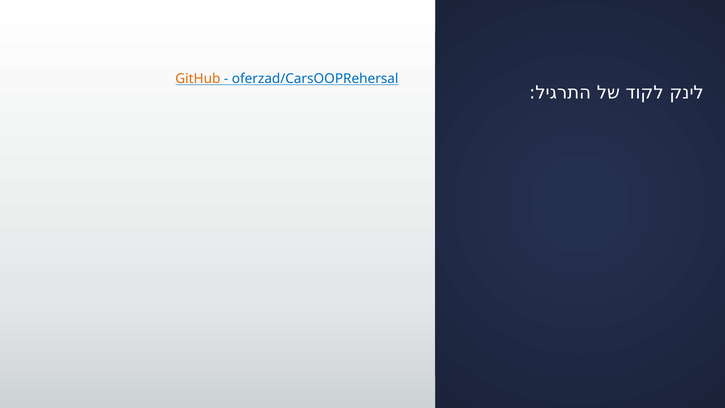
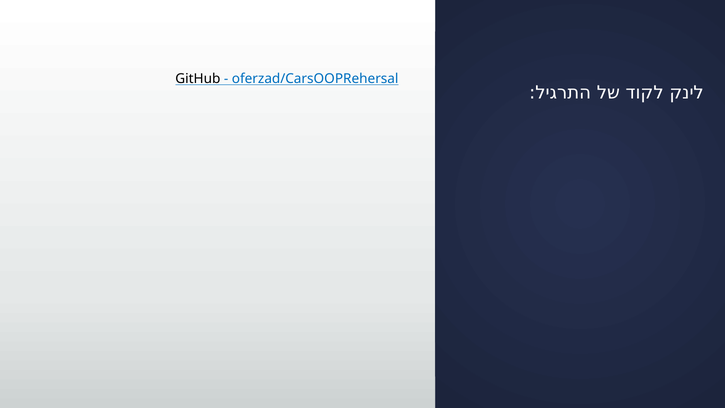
GitHub colour: orange -> black
